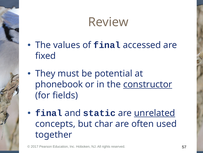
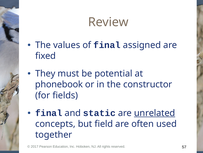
accessed: accessed -> assigned
constructor underline: present -> none
char: char -> field
